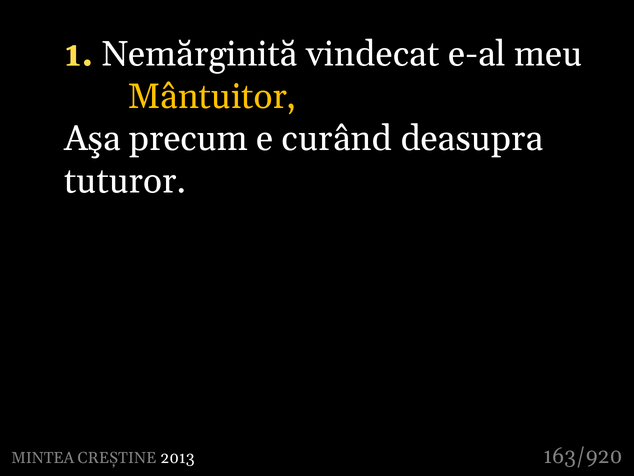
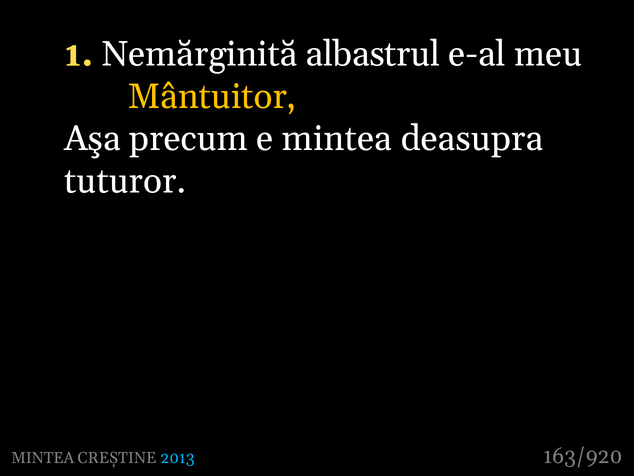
vindecat: vindecat -> albastrul
e curând: curând -> mintea
2013 colour: white -> light blue
